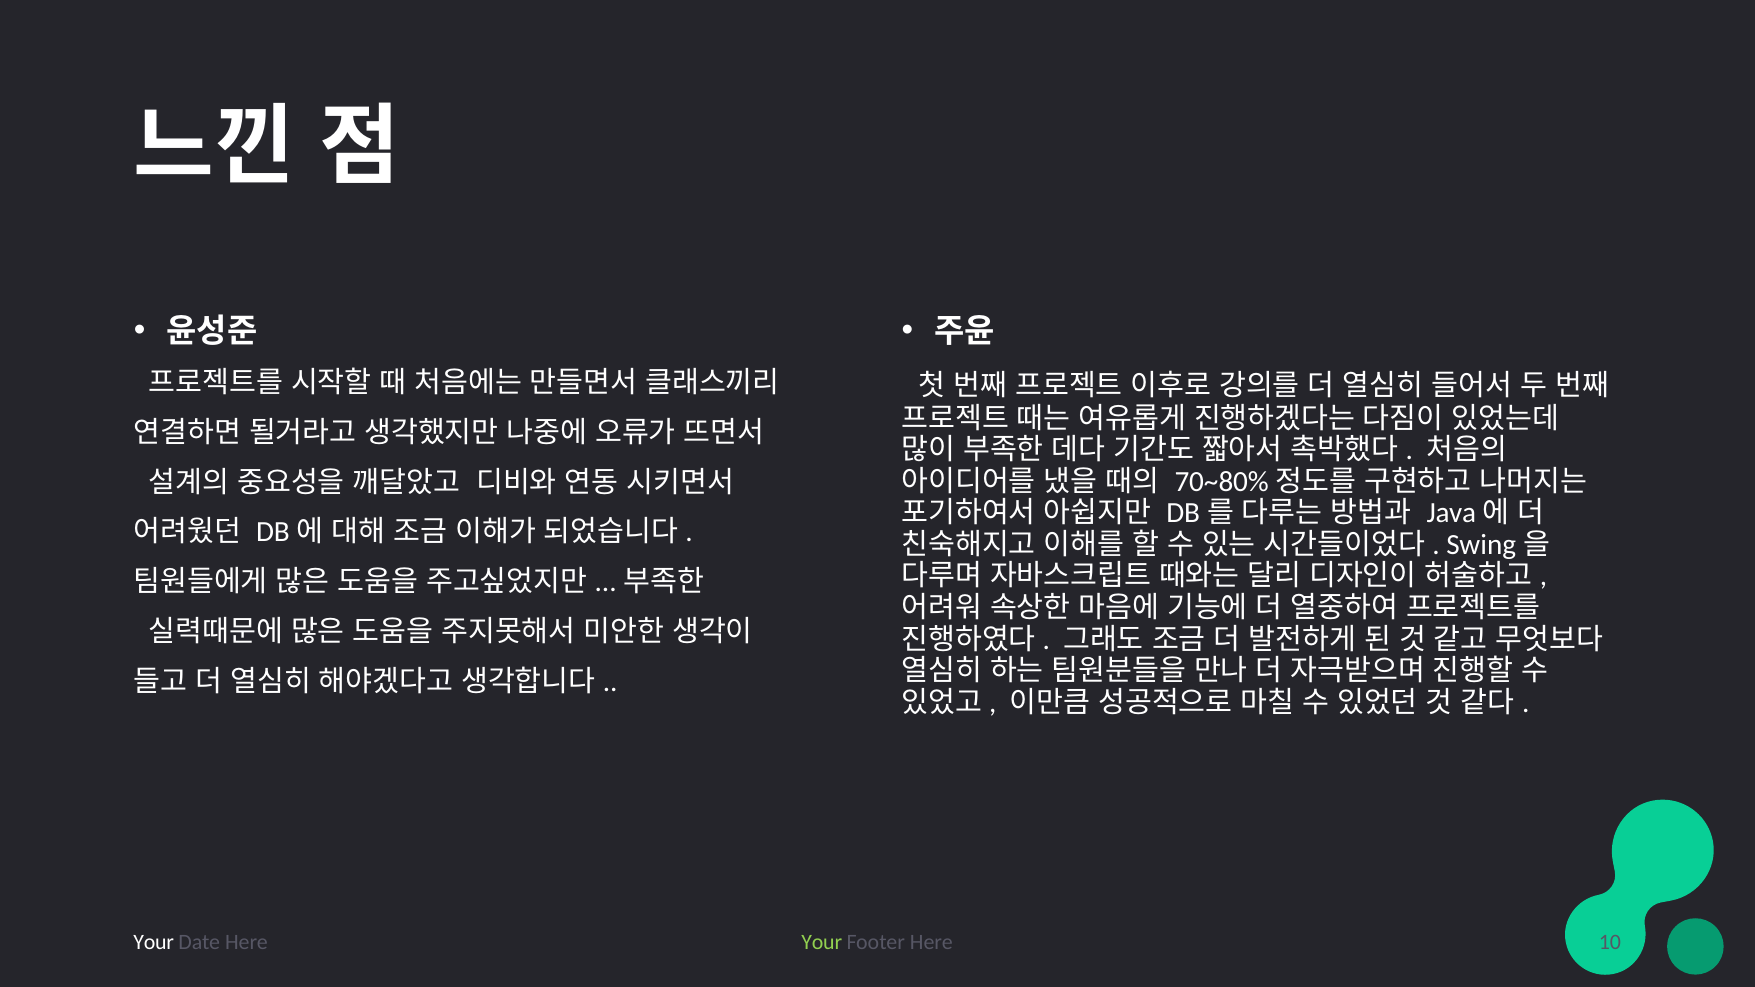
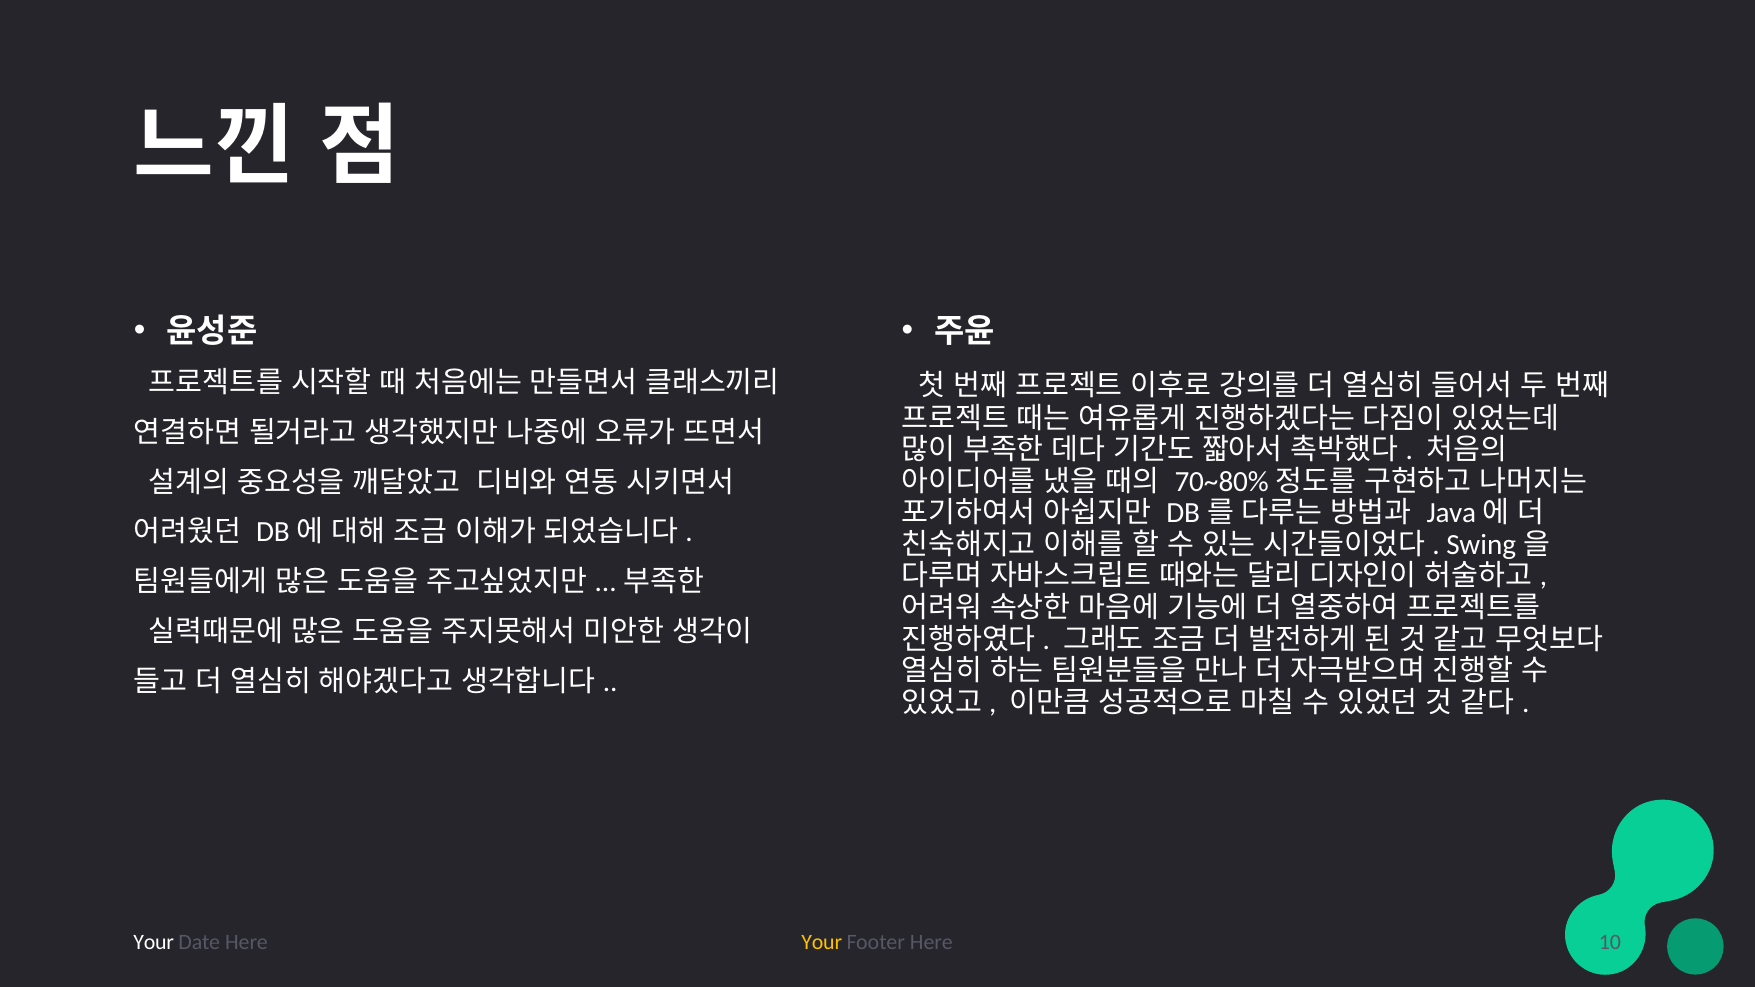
Your at (822, 943) colour: light green -> yellow
